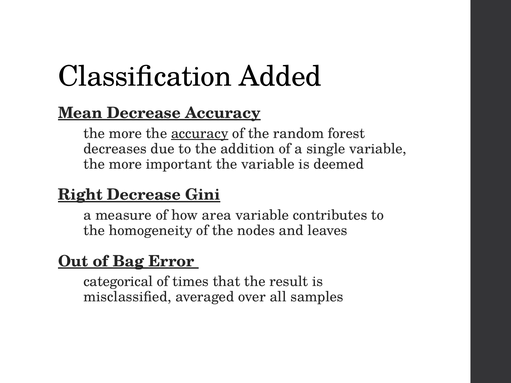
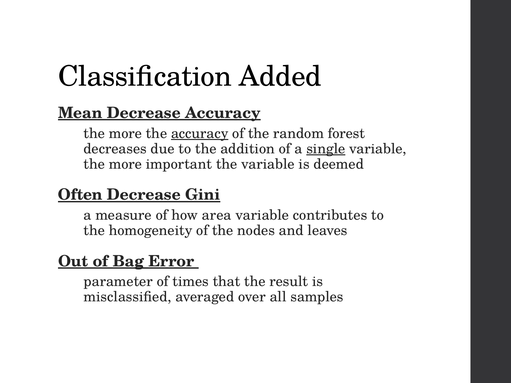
single underline: none -> present
Right: Right -> Often
categorical: categorical -> parameter
